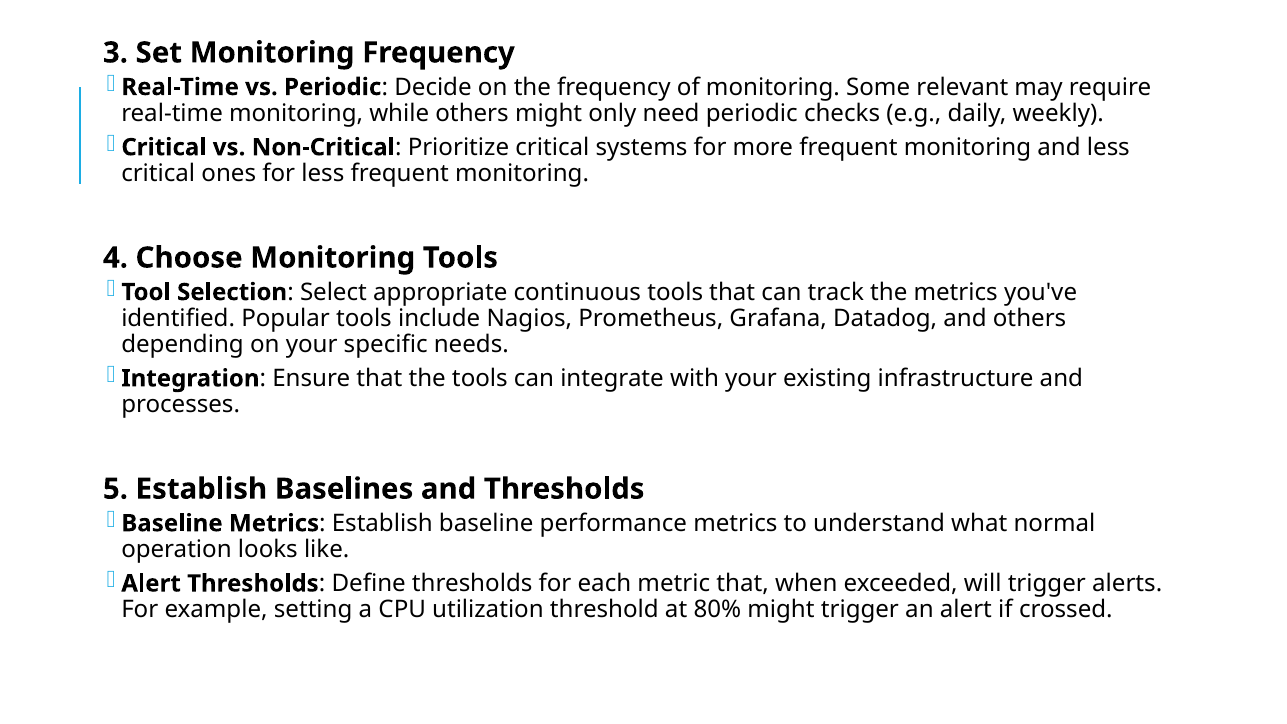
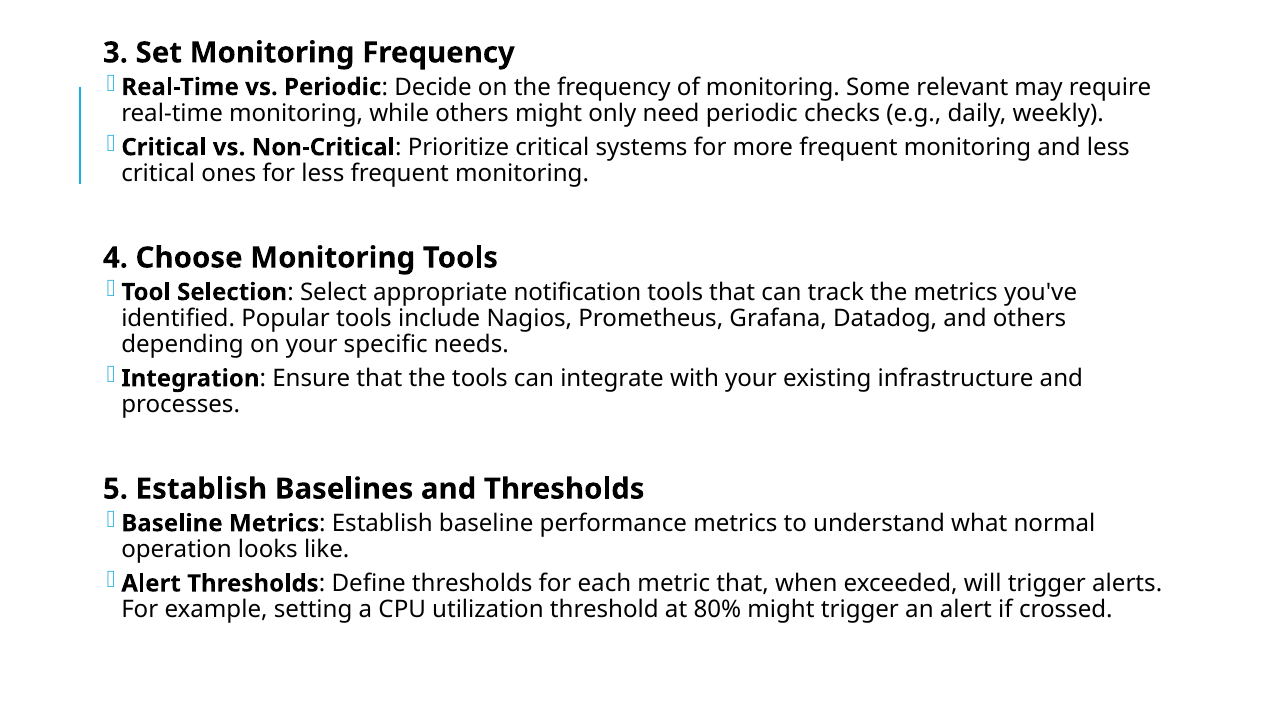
continuous: continuous -> notification
